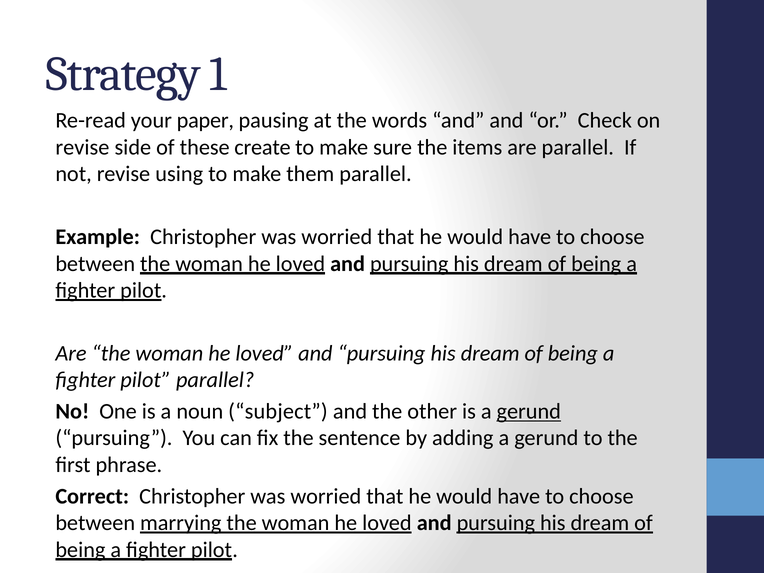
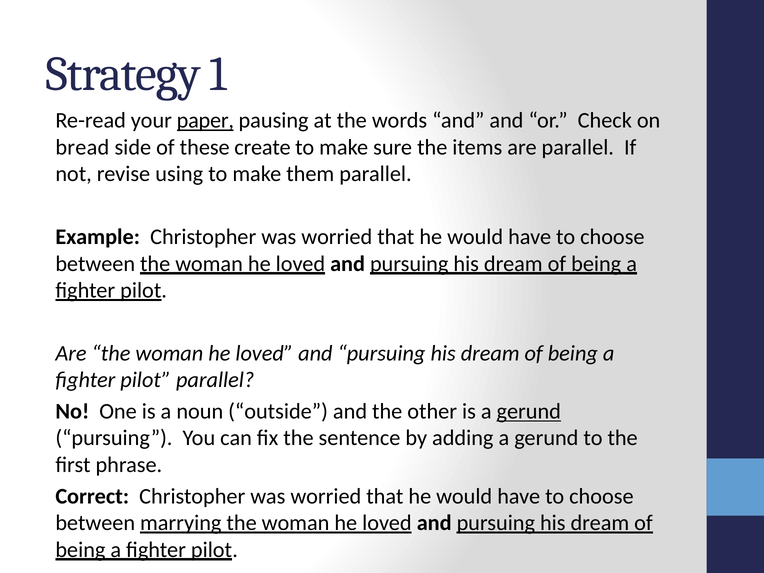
paper underline: none -> present
revise at (82, 147): revise -> bread
subject: subject -> outside
